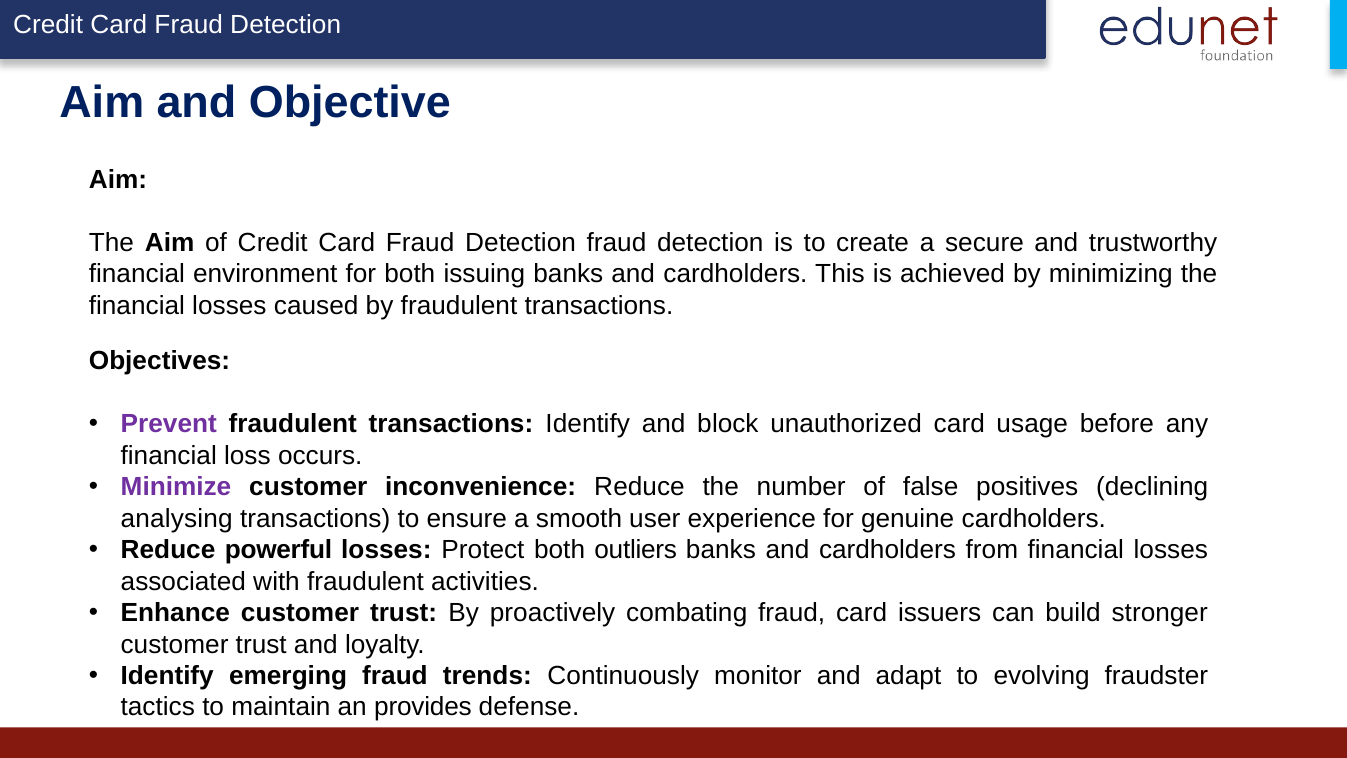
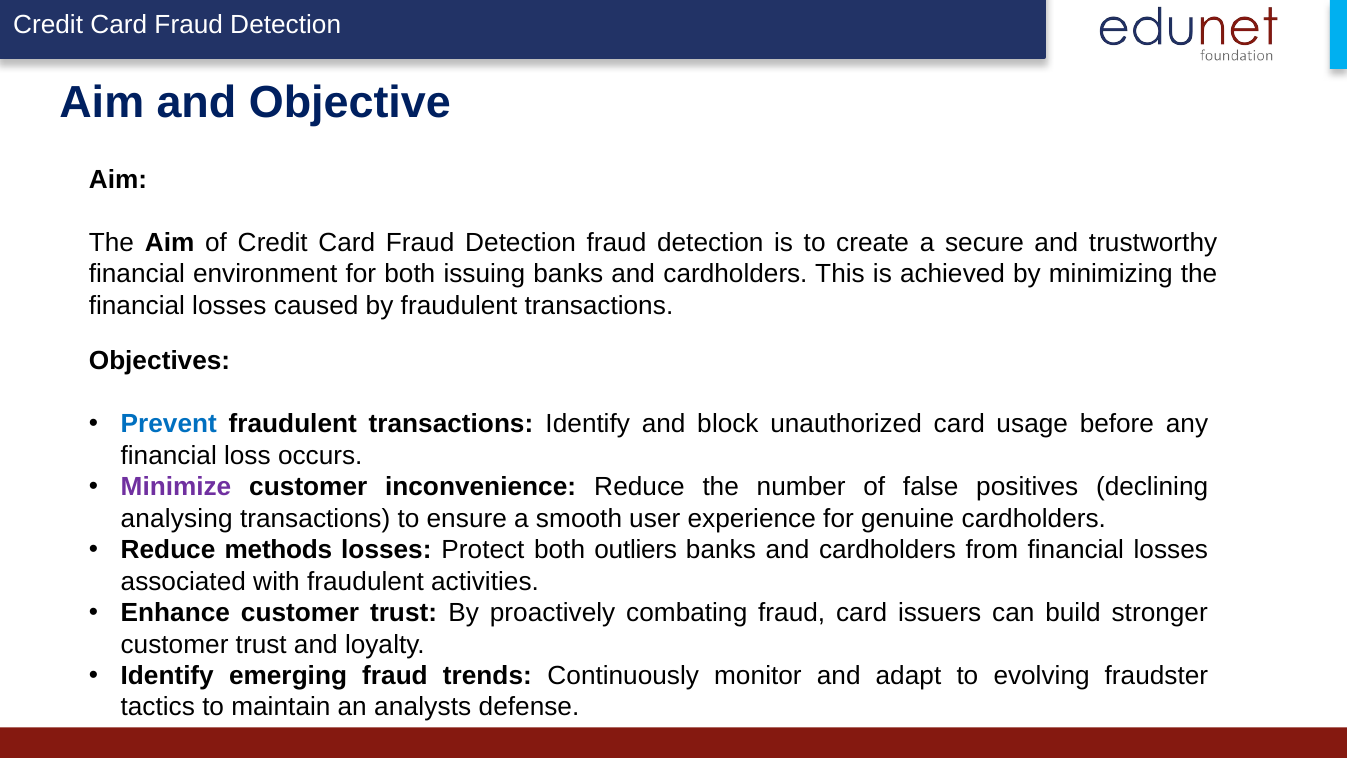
Prevent colour: purple -> blue
powerful: powerful -> methods
provides: provides -> analysts
